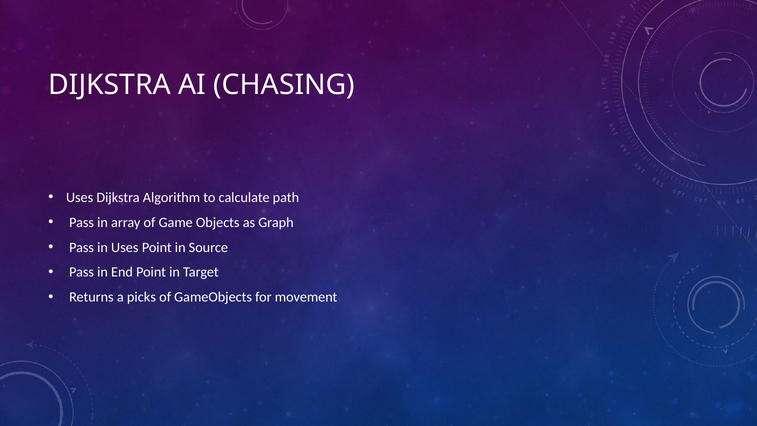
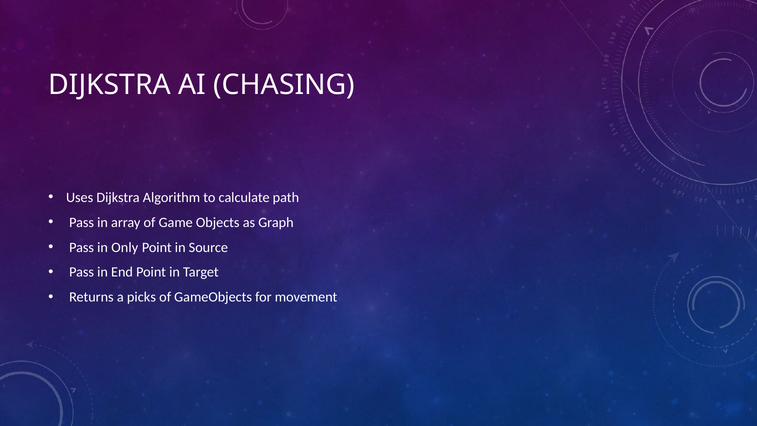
in Uses: Uses -> Only
